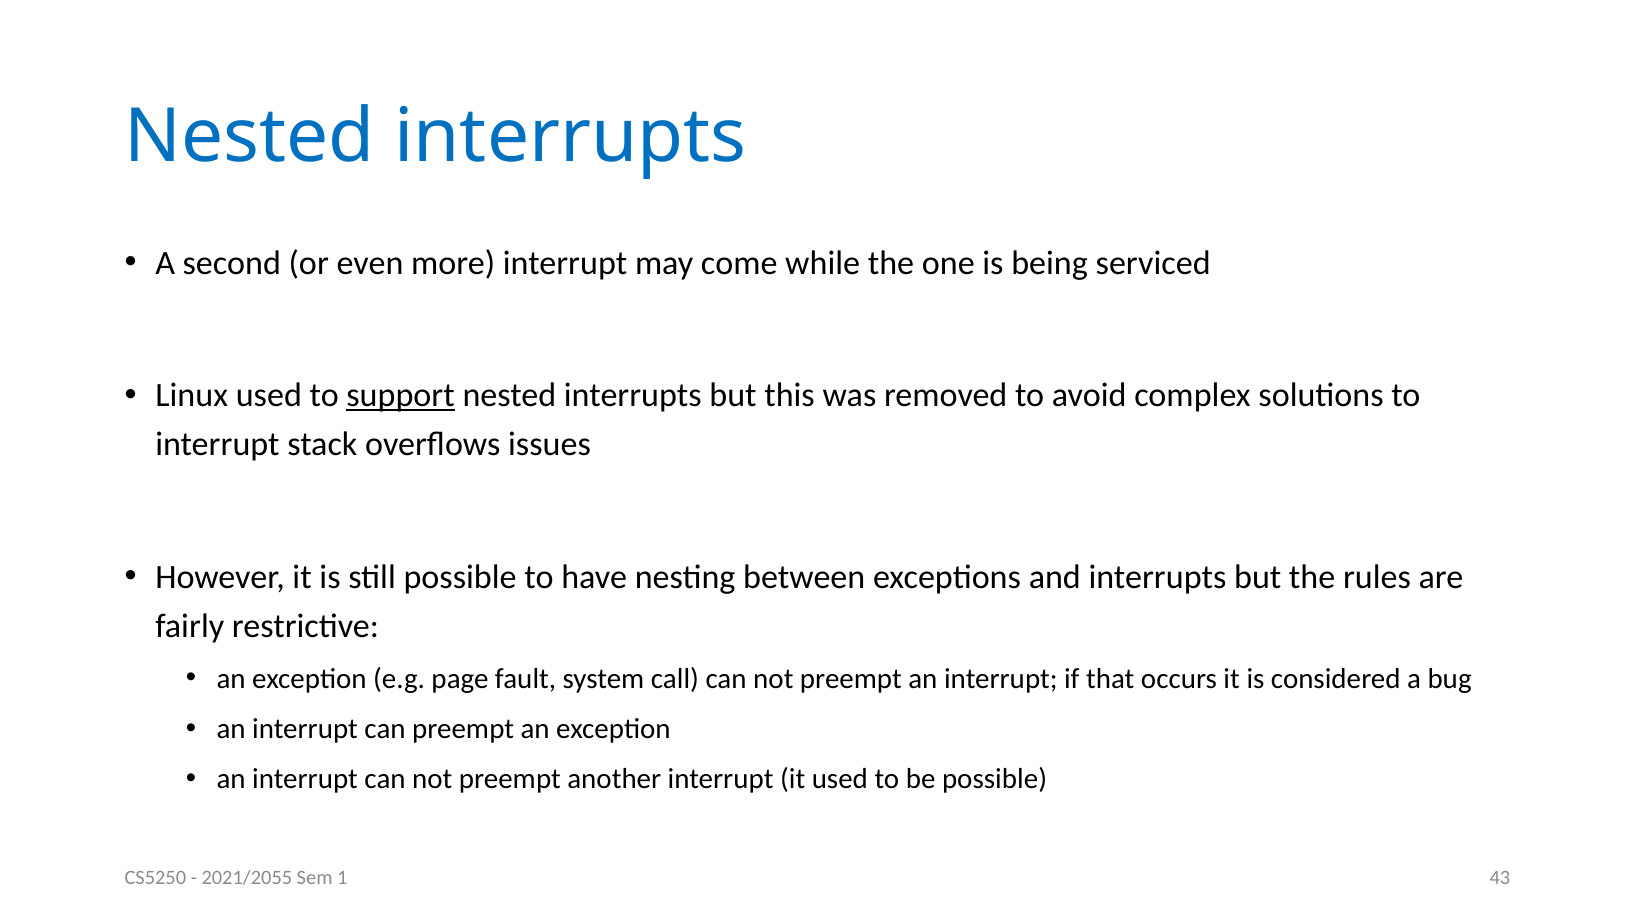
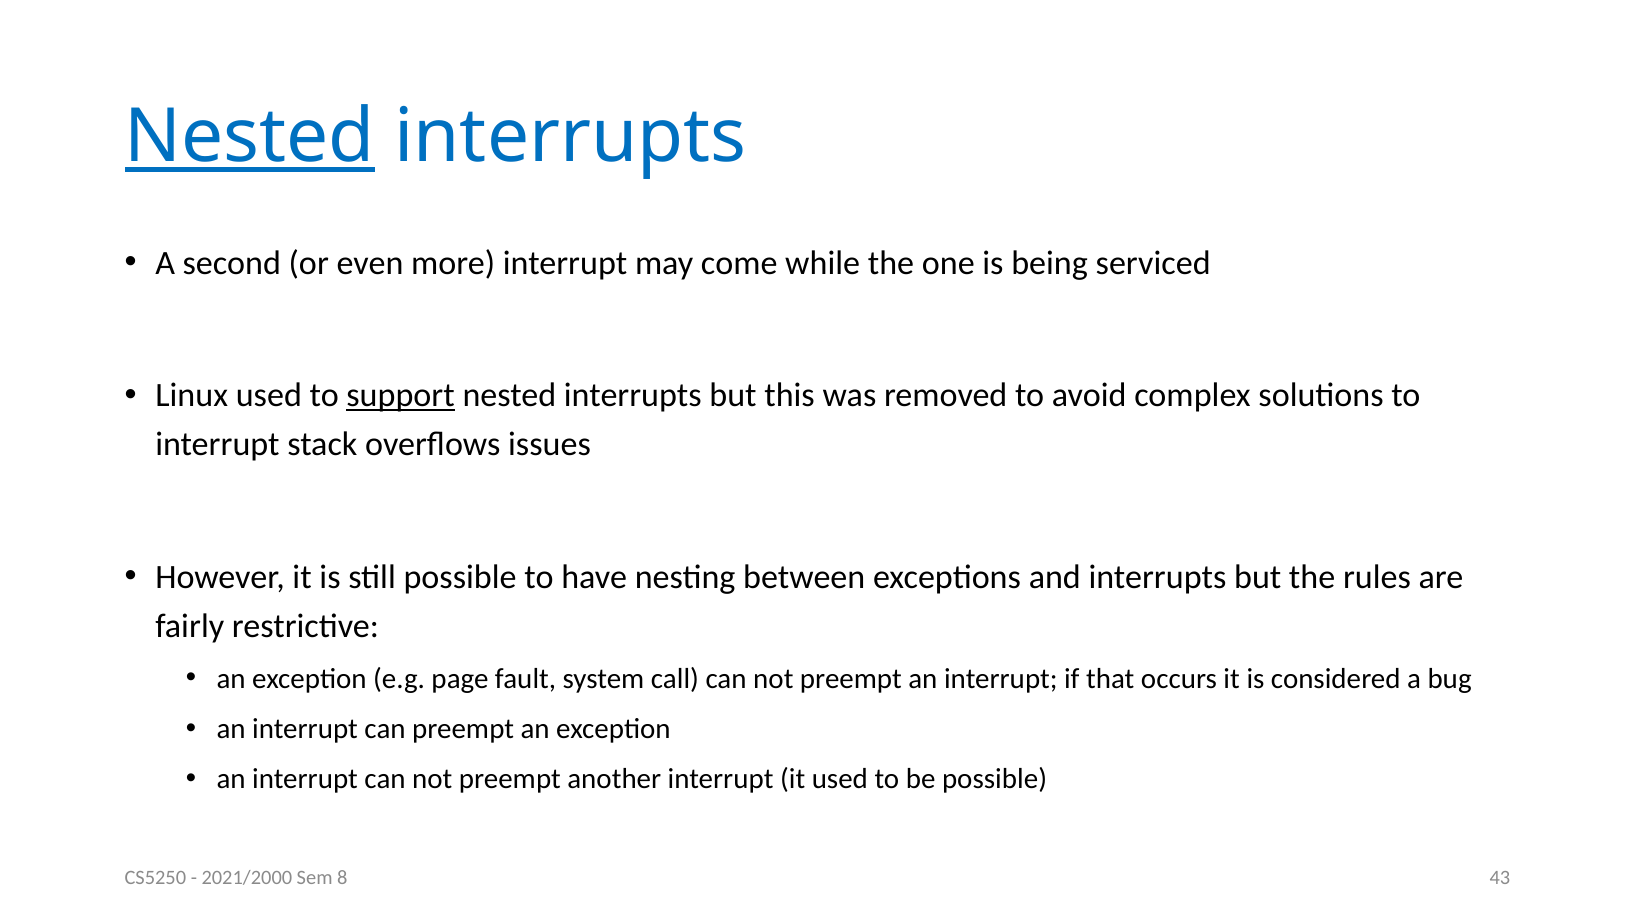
Nested at (250, 137) underline: none -> present
2021/2055: 2021/2055 -> 2021/2000
1: 1 -> 8
